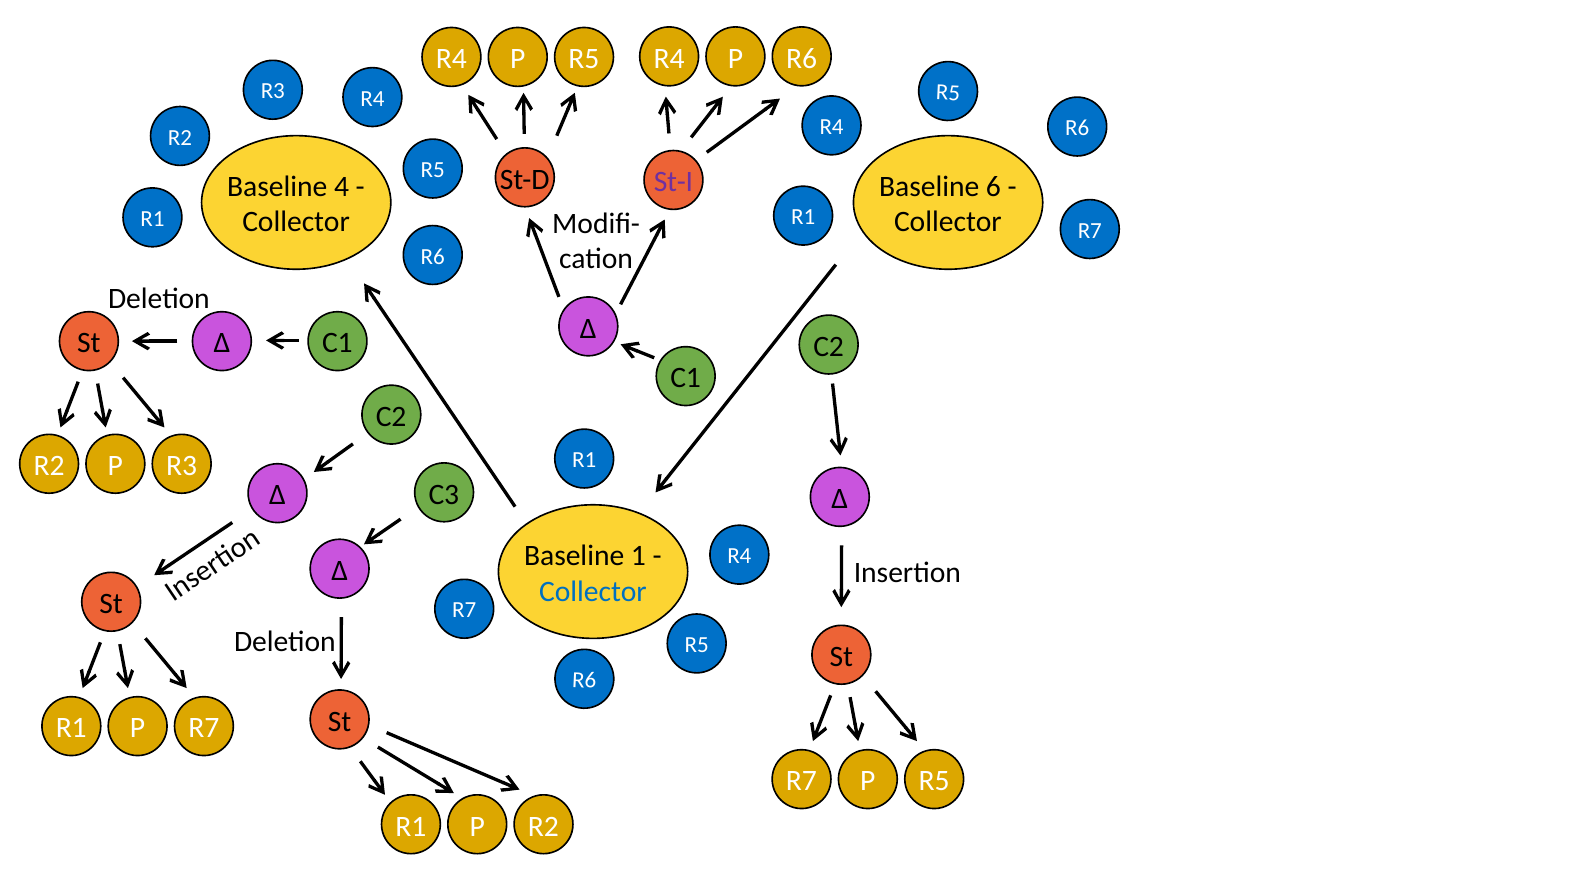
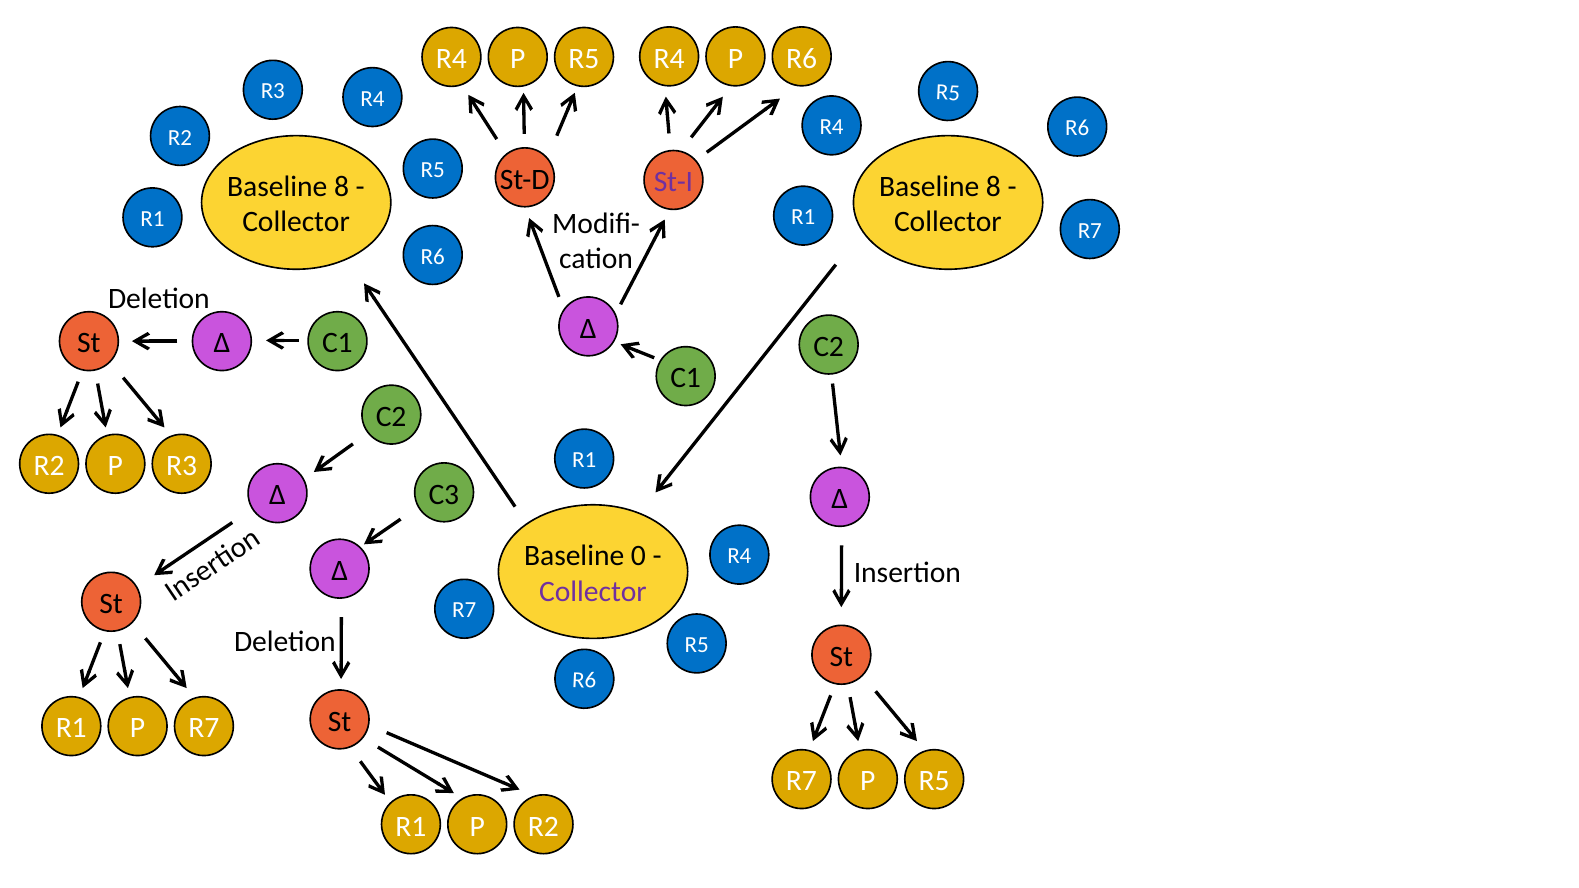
4 at (342, 187): 4 -> 8
6 at (993, 187): 6 -> 8
1: 1 -> 0
Collector at (593, 591) colour: blue -> purple
